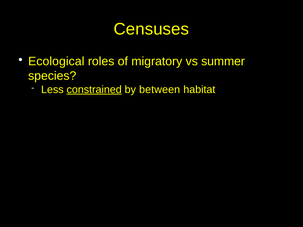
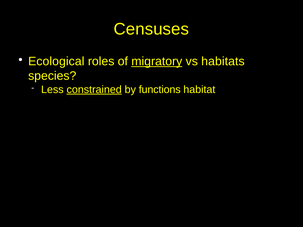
migratory underline: none -> present
summer: summer -> habitats
between: between -> functions
